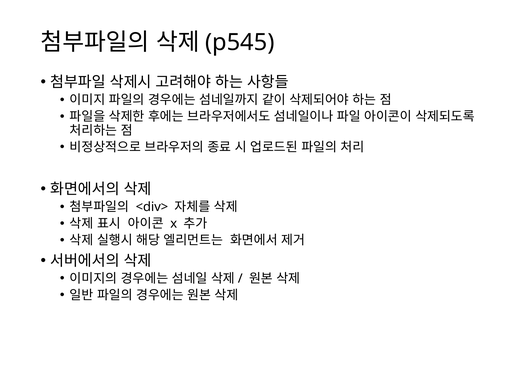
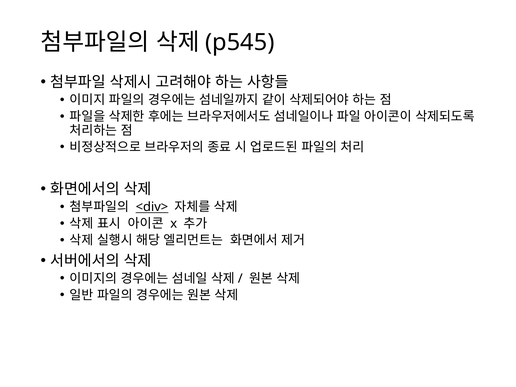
<div> underline: none -> present
